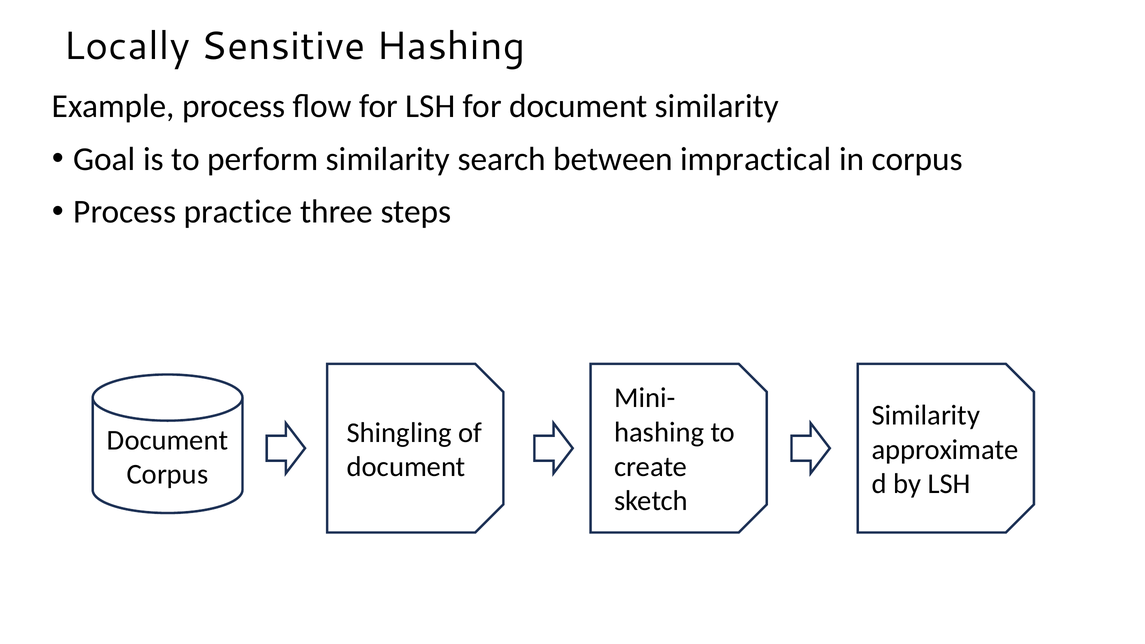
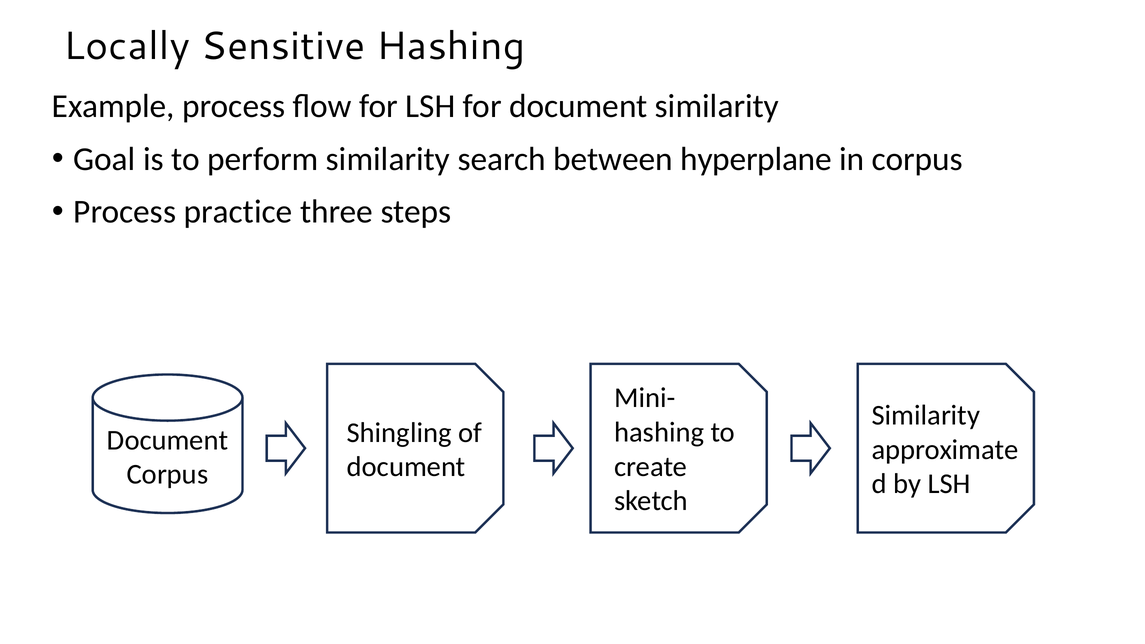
impractical: impractical -> hyperplane
